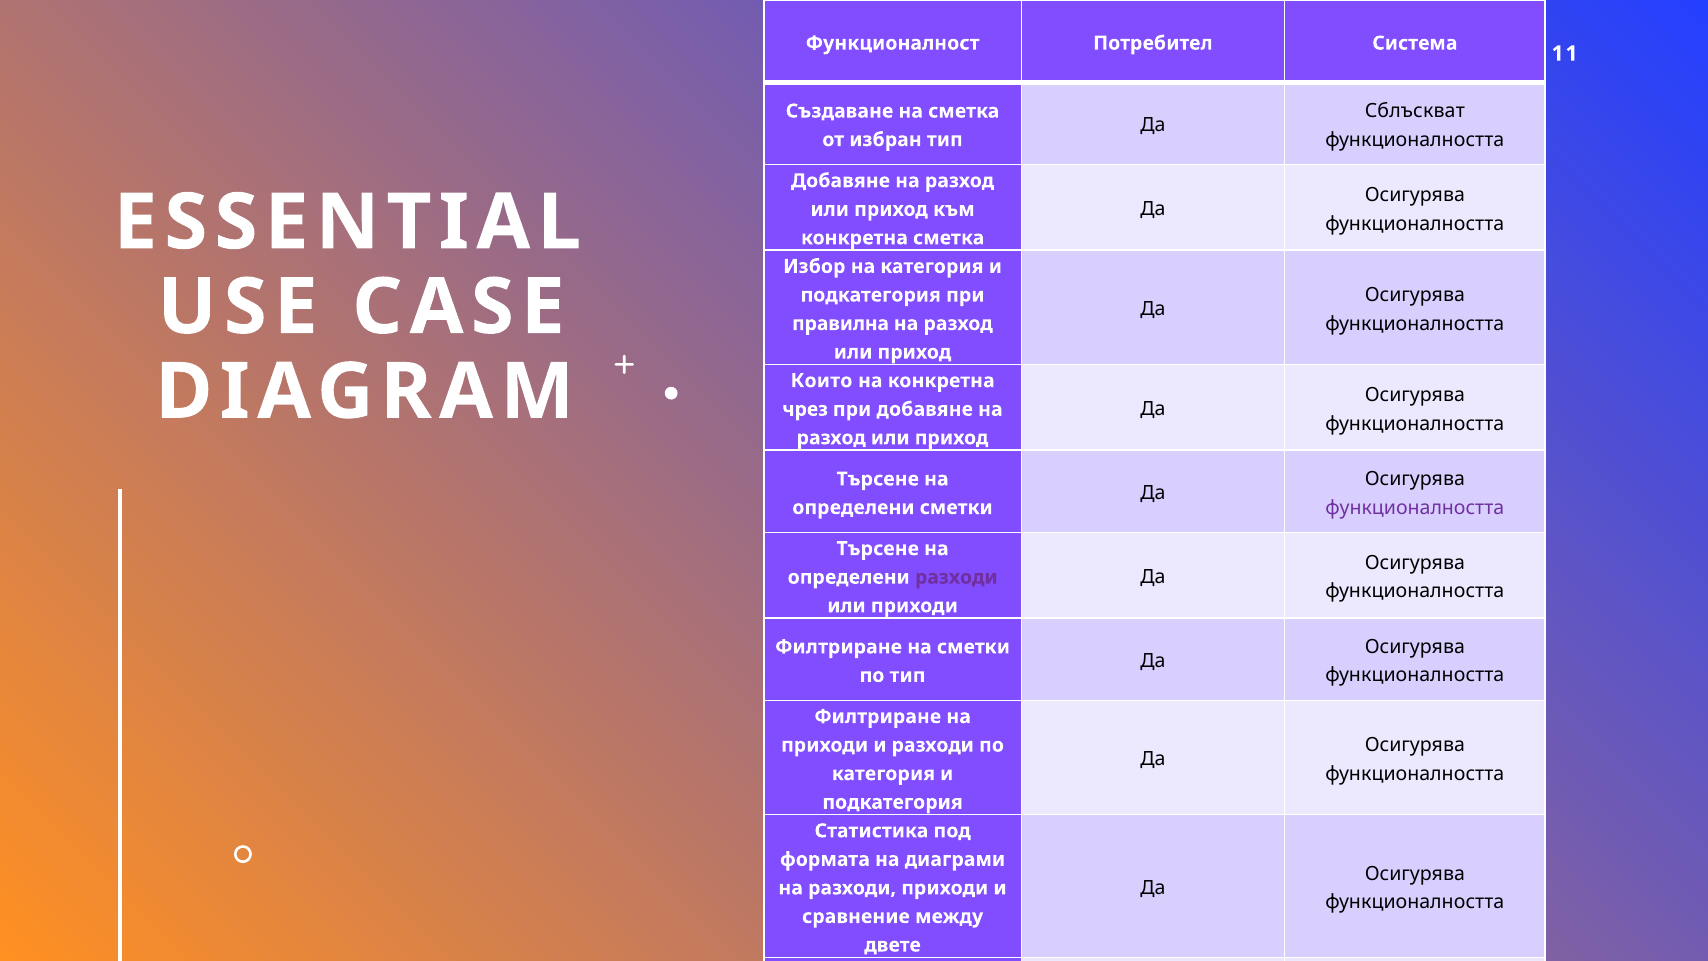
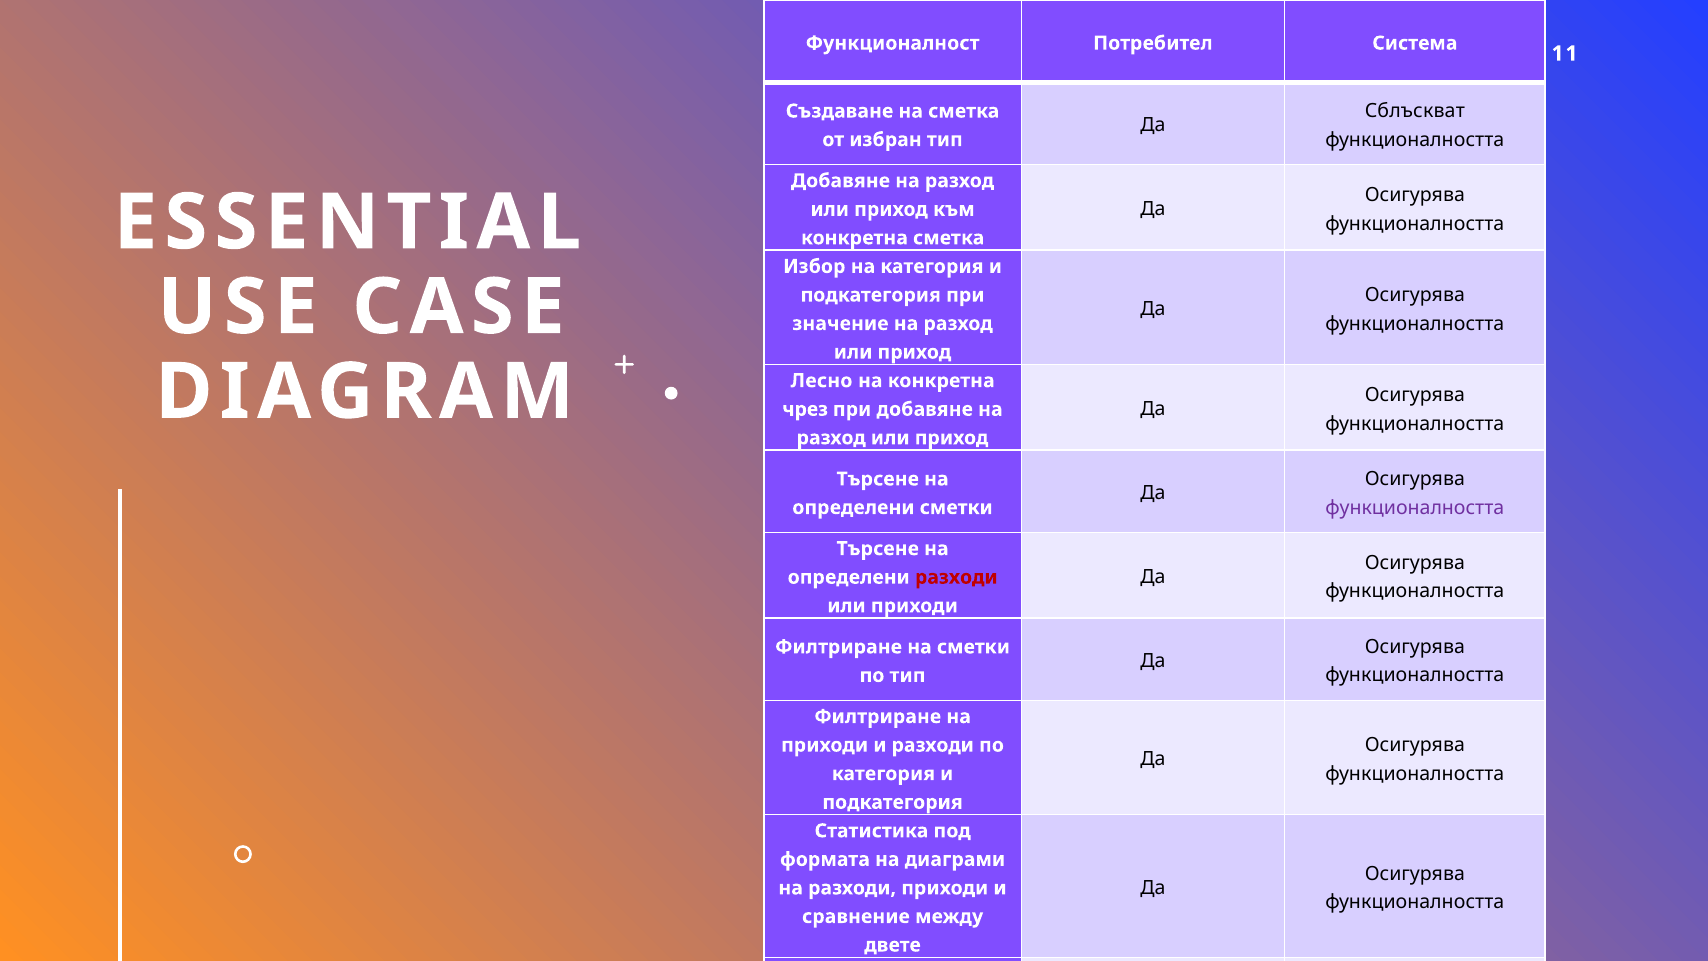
правилна: правилна -> значение
Които: Които -> Лесно
разходи at (956, 577) colour: purple -> red
